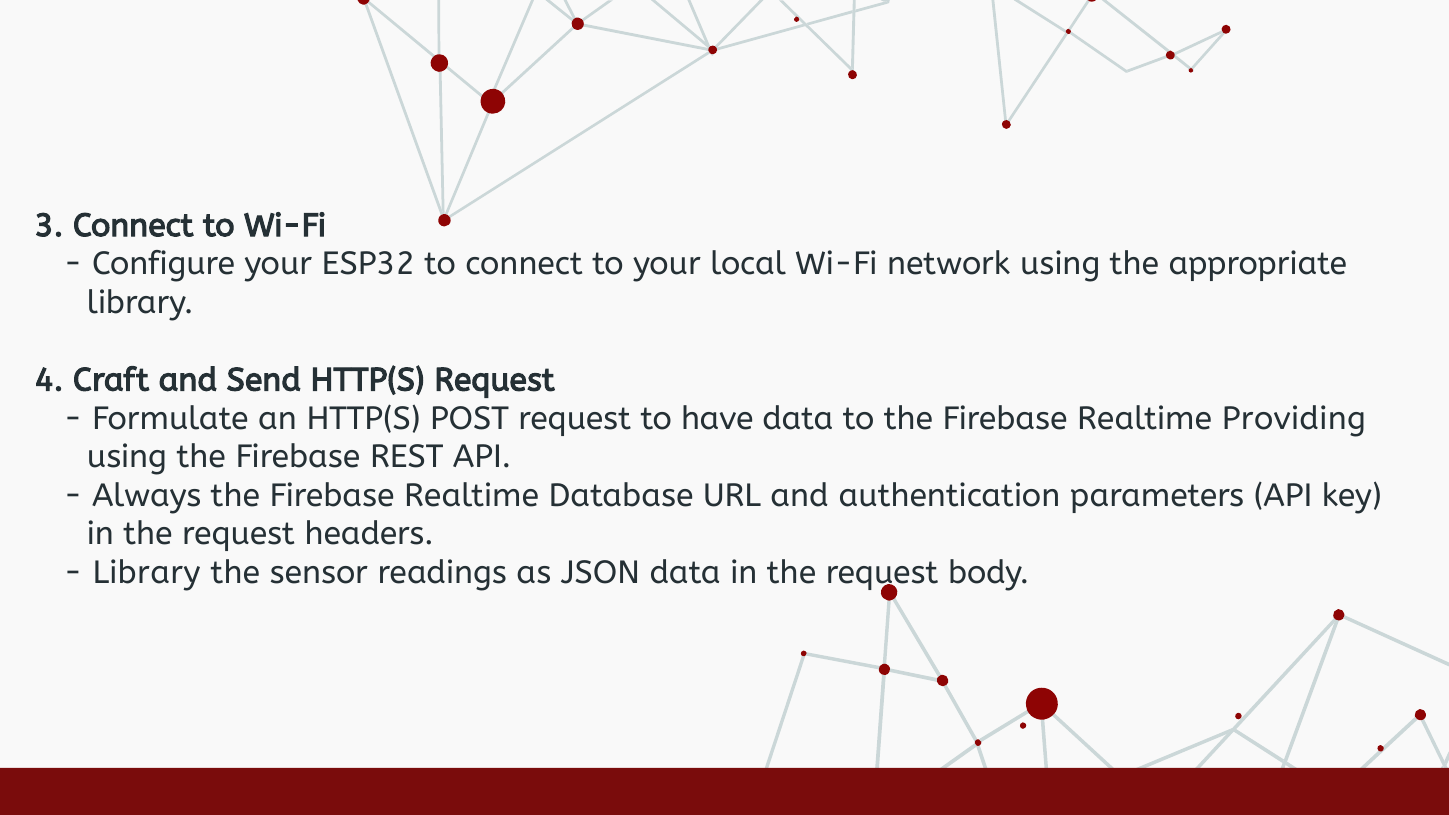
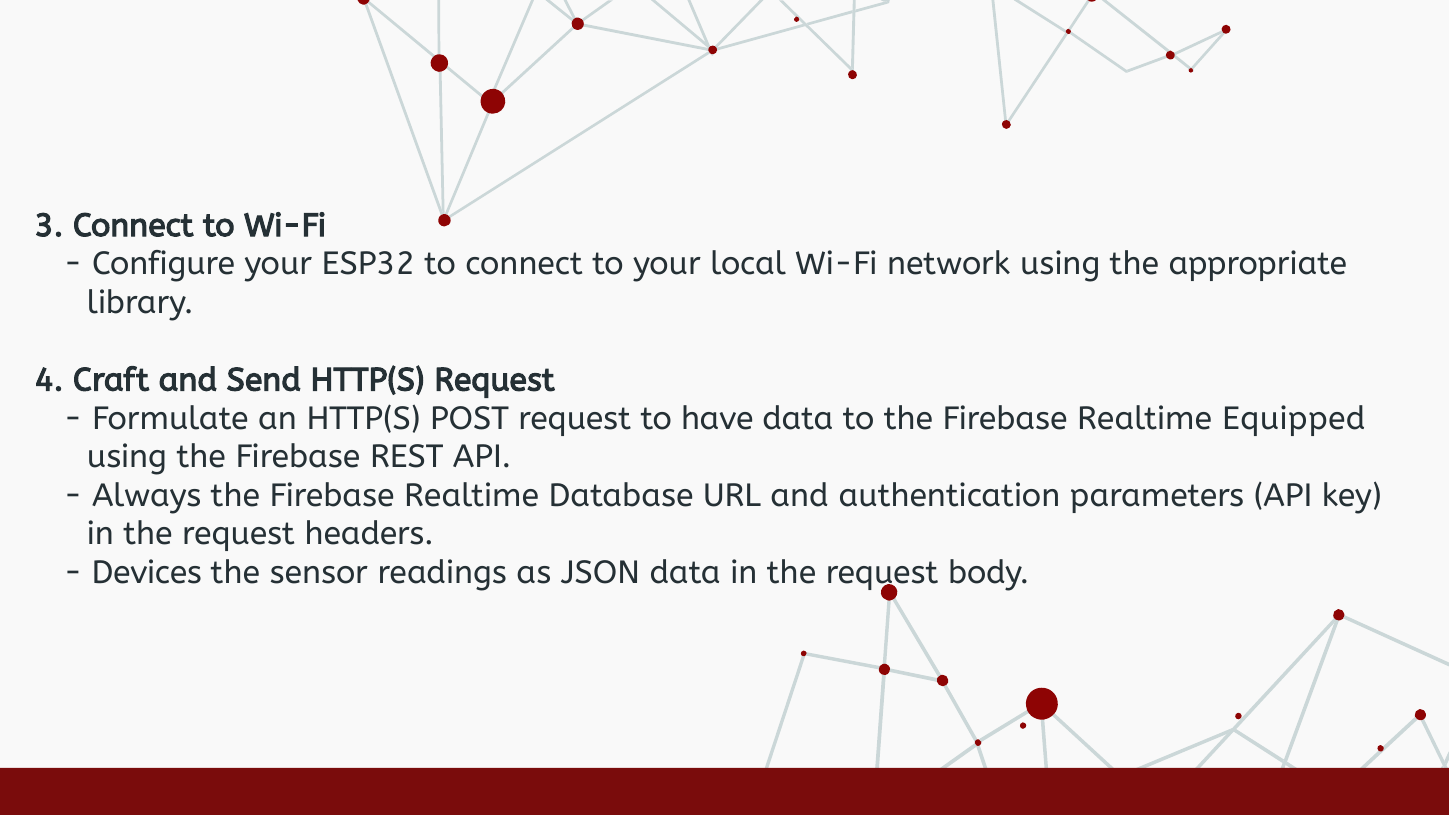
Providing: Providing -> Equipped
Library at (146, 573): Library -> Devices
